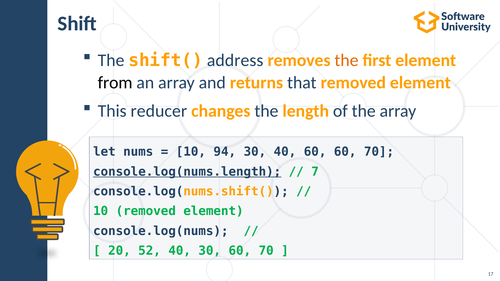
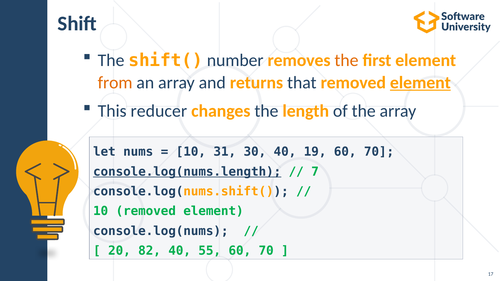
address: address -> number
from colour: black -> orange
element at (420, 83) underline: none -> present
94: 94 -> 31
40 60: 60 -> 19
52: 52 -> 82
40 30: 30 -> 55
